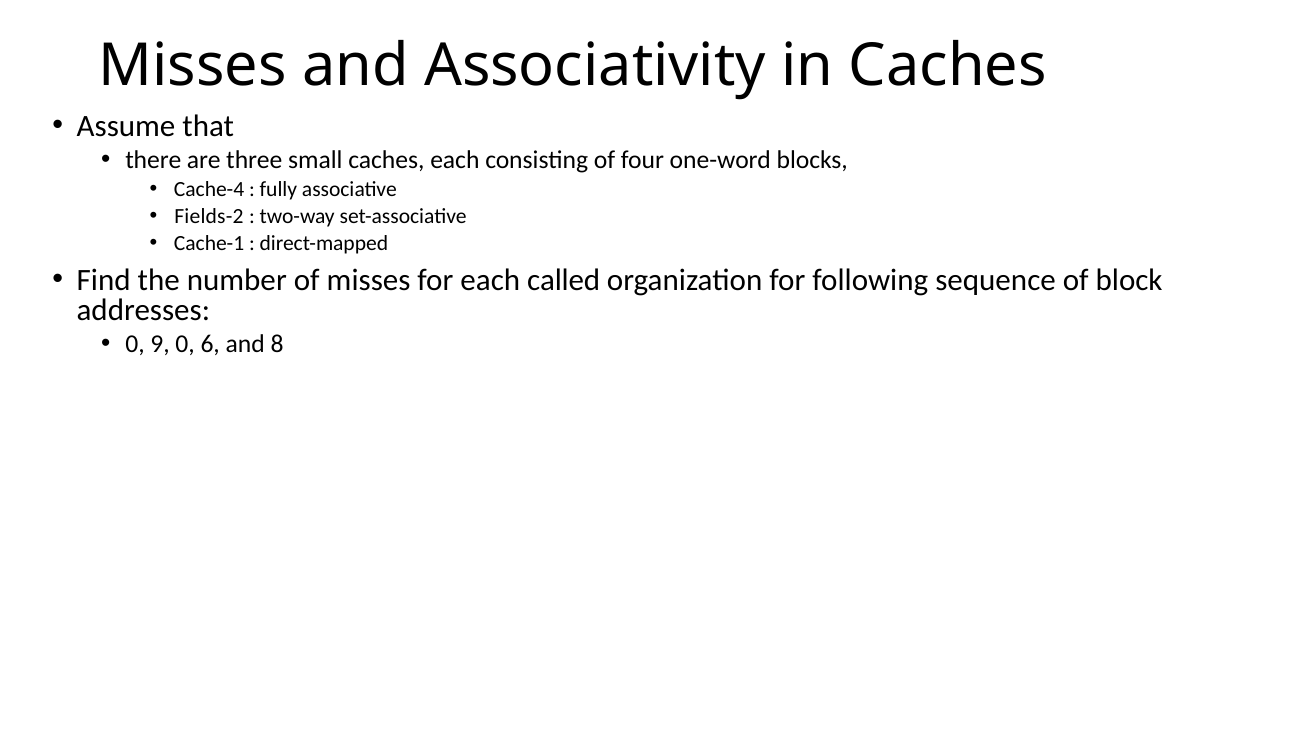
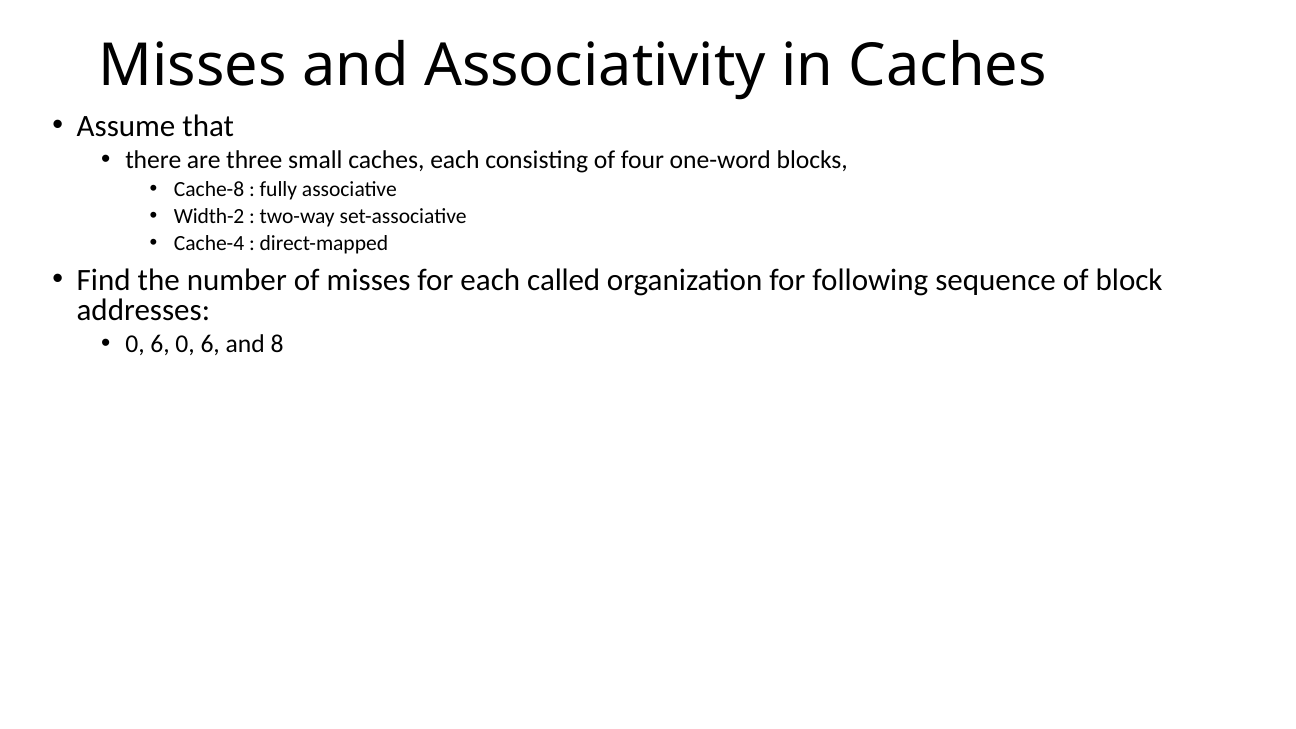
Cache-4: Cache-4 -> Cache-8
Fields-2: Fields-2 -> Width-2
Cache-1: Cache-1 -> Cache-4
9 at (160, 344): 9 -> 6
